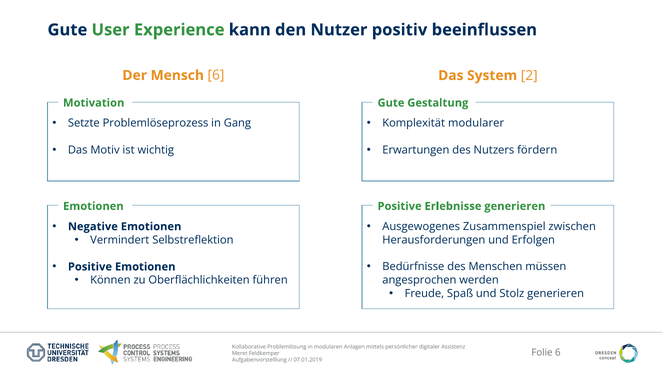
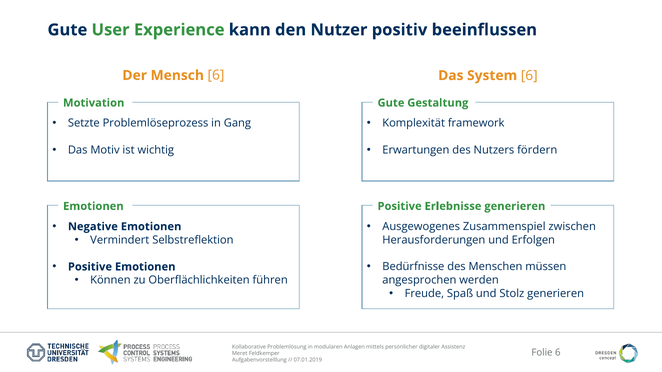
System 2: 2 -> 6
modularer: modularer -> framework
